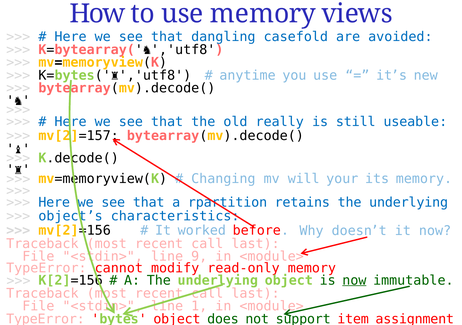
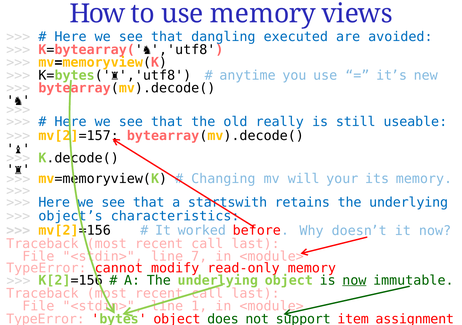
casefold: casefold -> executed
rpartition: rpartition -> startswith
9: 9 -> 7
